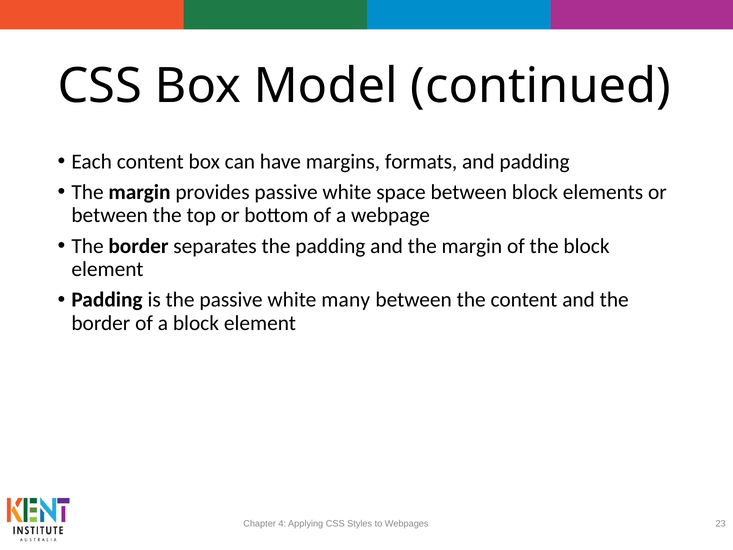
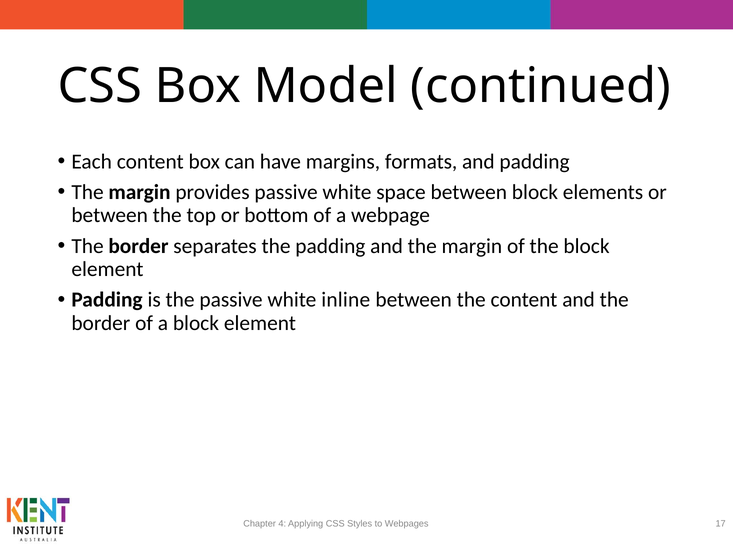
many: many -> inline
23: 23 -> 17
